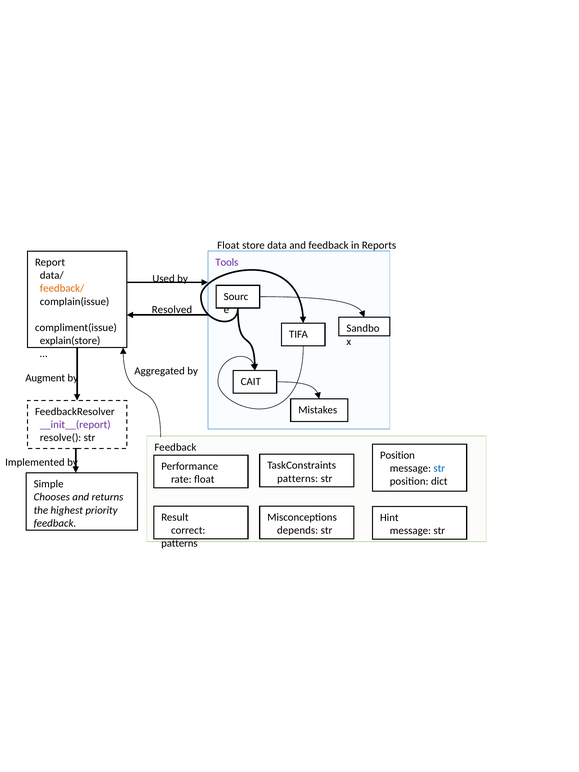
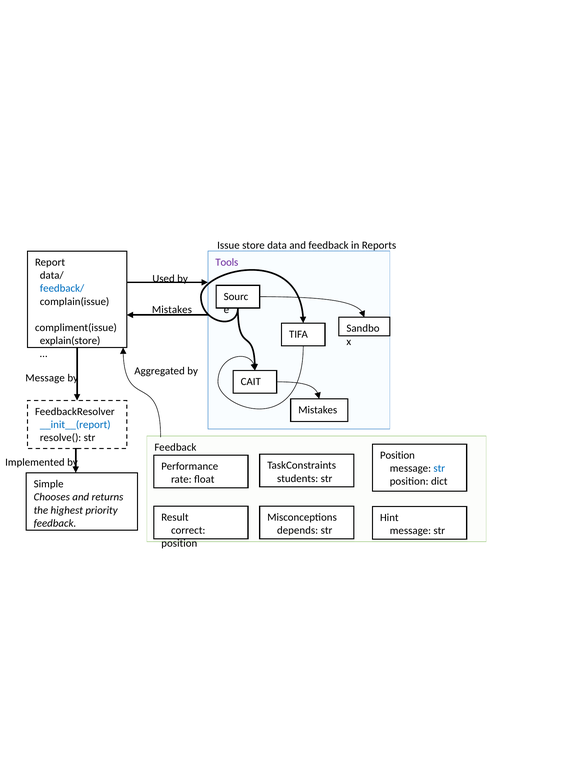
Float at (228, 245): Float -> Issue
feedback/ colour: orange -> blue
Resolved at (172, 310): Resolved -> Mistakes
Augment at (45, 378): Augment -> Message
__init__(report colour: purple -> blue
patterns at (298, 478): patterns -> students
patterns at (179, 543): patterns -> position
